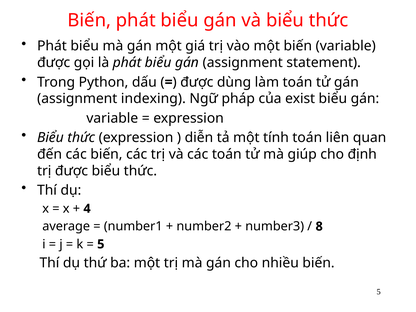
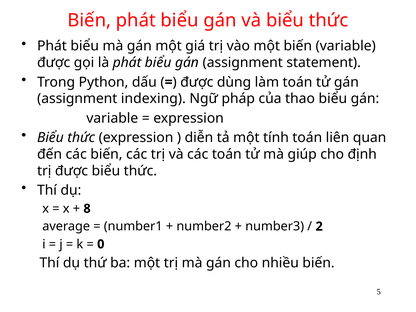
exist: exist -> thao
4: 4 -> 8
8: 8 -> 2
5 at (101, 244): 5 -> 0
